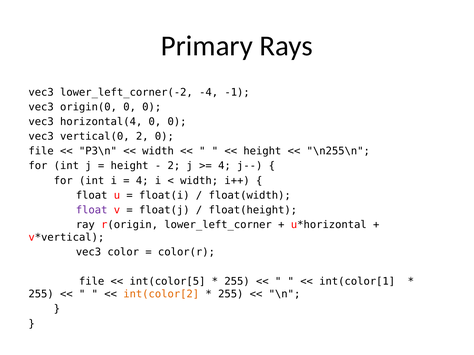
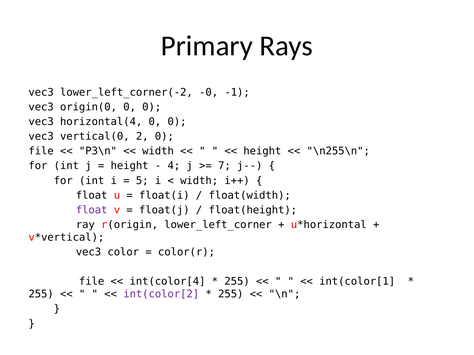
-4: -4 -> -0
2 at (174, 166): 2 -> 4
4 at (224, 166): 4 -> 7
4 at (142, 181): 4 -> 5
int(color[5: int(color[5 -> int(color[4
int(color[2 colour: orange -> purple
